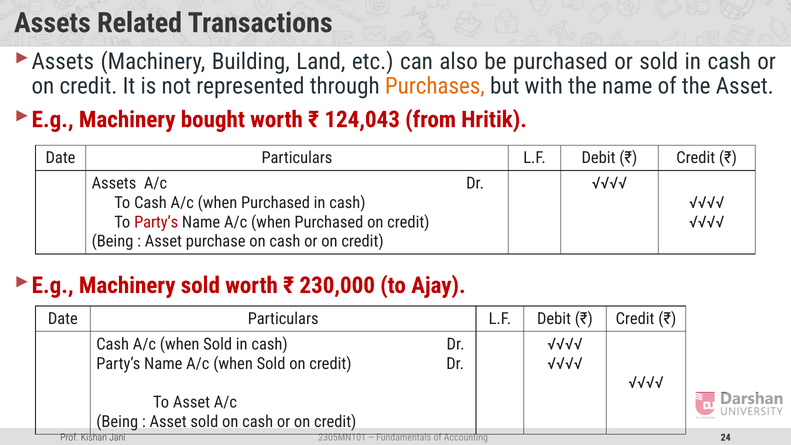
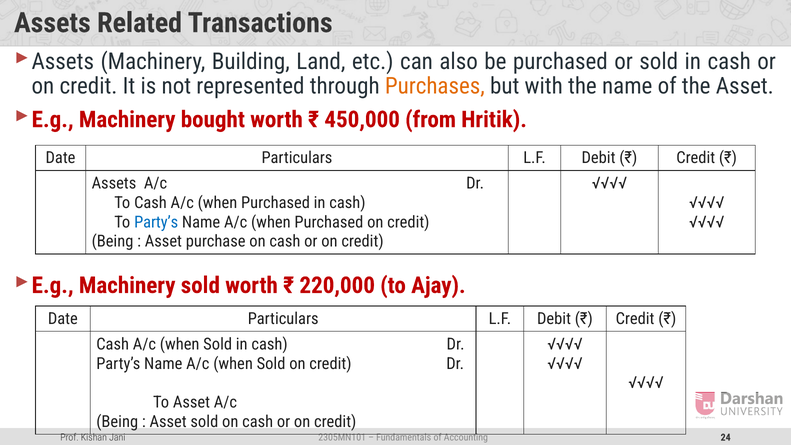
124,043: 124,043 -> 450,000
Party’s at (156, 222) colour: red -> blue
230,000: 230,000 -> 220,000
